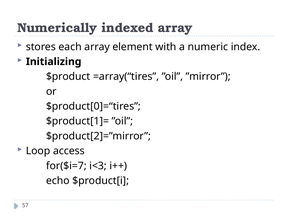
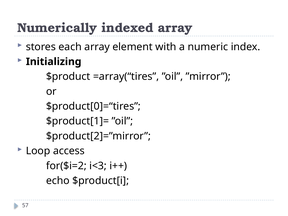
for($i=7: for($i=7 -> for($i=2
